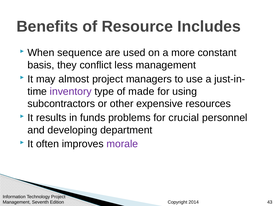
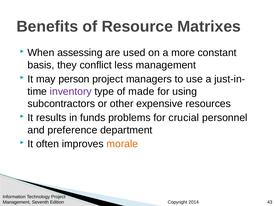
Includes: Includes -> Matrixes
sequence: sequence -> assessing
almost: almost -> person
developing: developing -> preference
morale colour: purple -> orange
